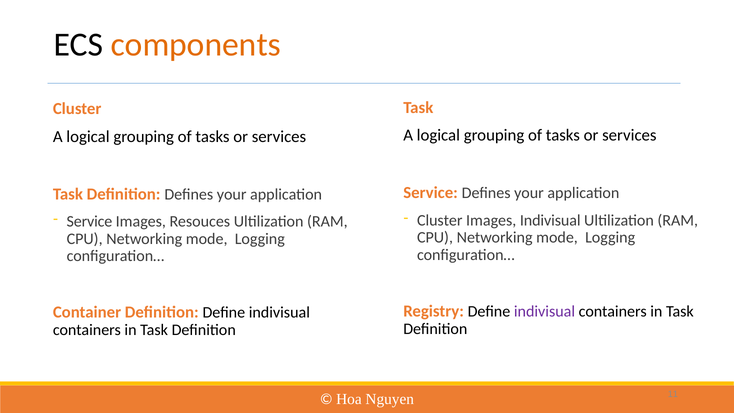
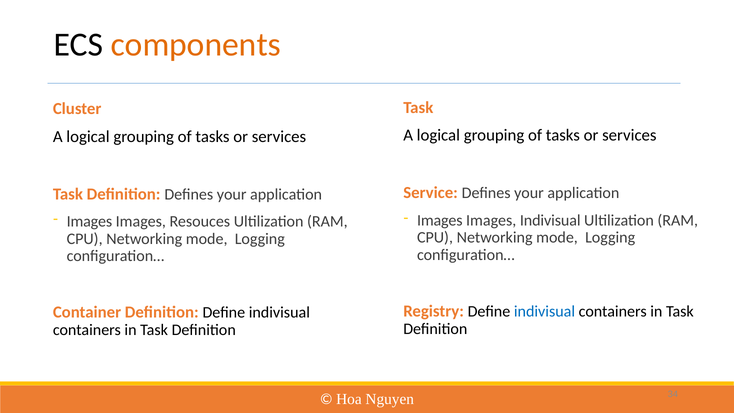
Cluster at (440, 220): Cluster -> Images
Service at (89, 221): Service -> Images
indivisual at (545, 311) colour: purple -> blue
11: 11 -> 34
